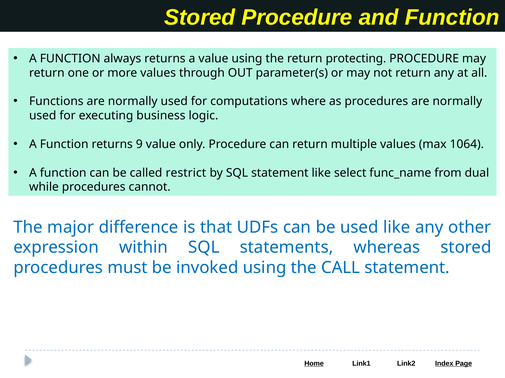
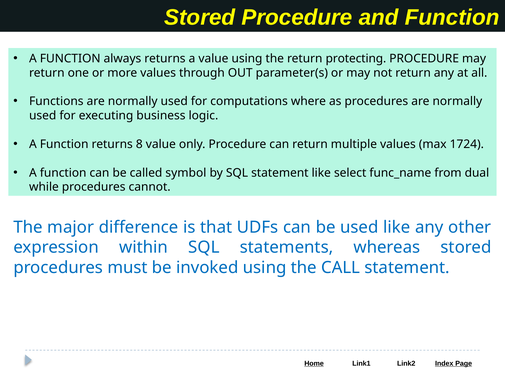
9: 9 -> 8
1064: 1064 -> 1724
restrict: restrict -> symbol
